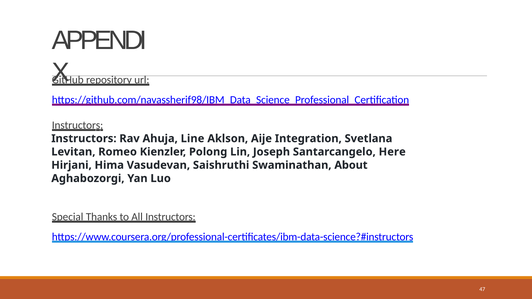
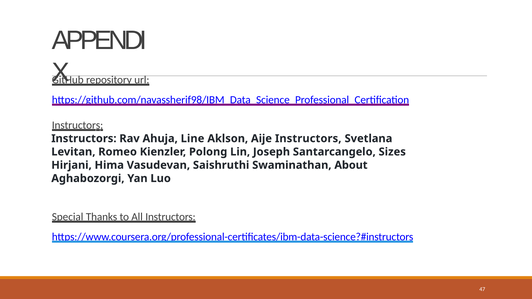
Aije Integration: Integration -> Instructors
Here: Here -> Sizes
